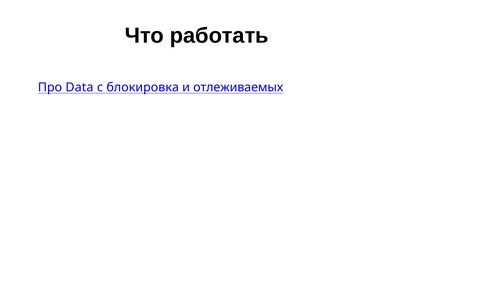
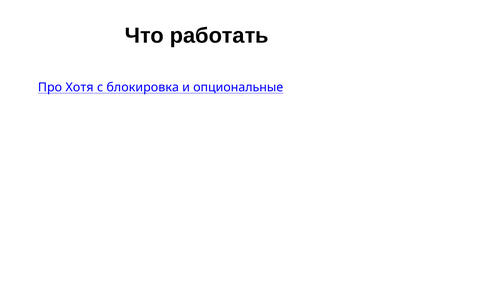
Data: Data -> Хотя
отлеживаемых: отлеживаемых -> опциональные
